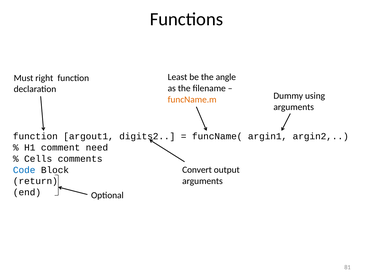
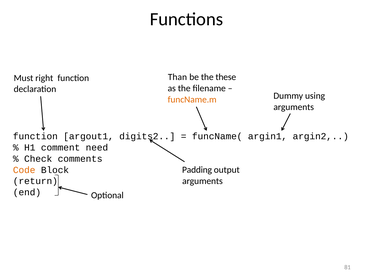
Least: Least -> Than
angle: angle -> these
Cells: Cells -> Check
Convert: Convert -> Padding
Code colour: blue -> orange
